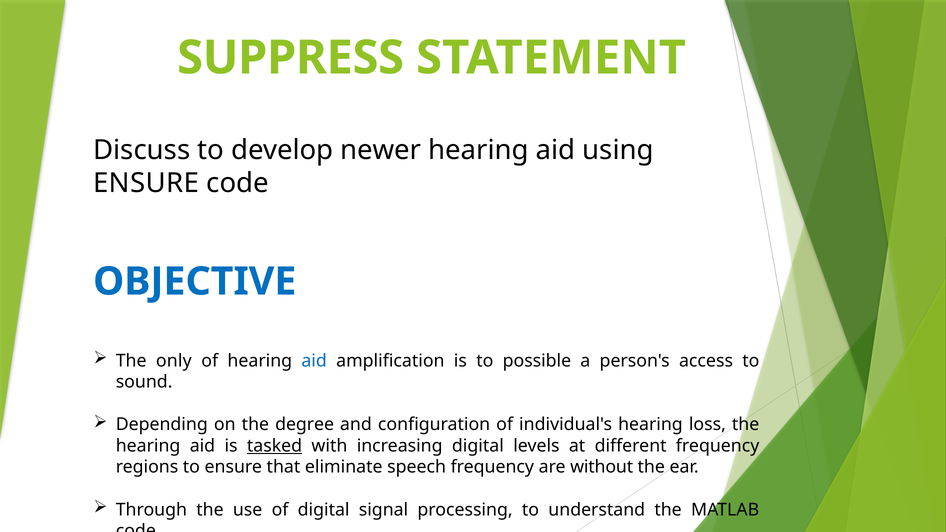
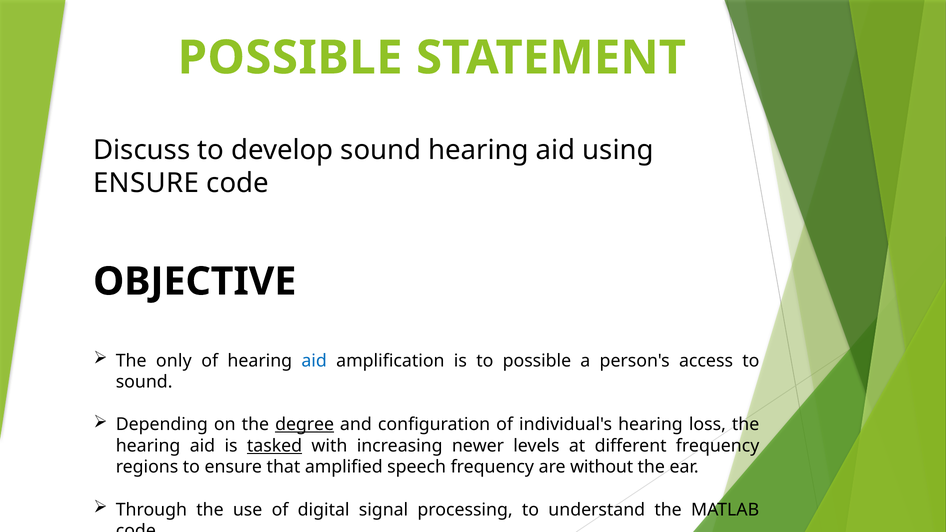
SUPPRESS at (291, 58): SUPPRESS -> POSSIBLE
develop newer: newer -> sound
OBJECTIVE colour: blue -> black
degree underline: none -> present
increasing digital: digital -> newer
eliminate: eliminate -> amplified
